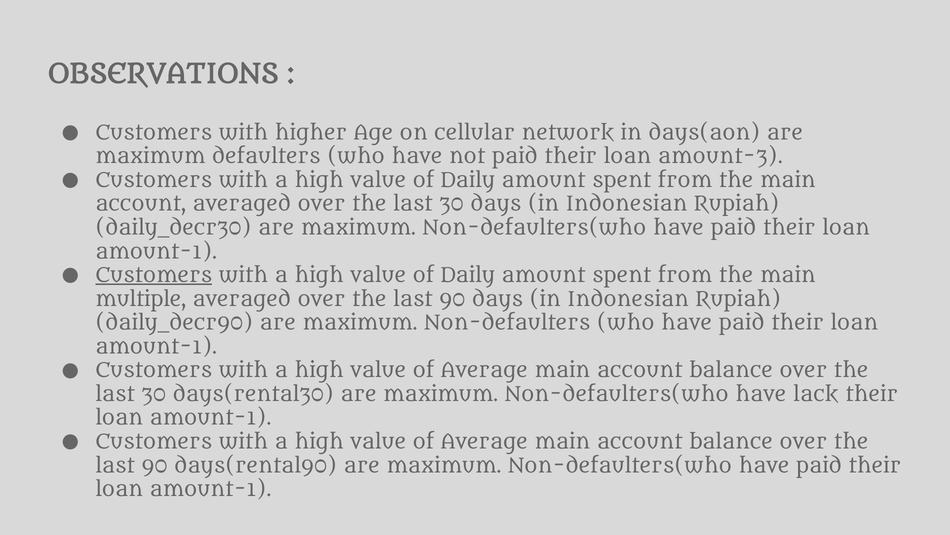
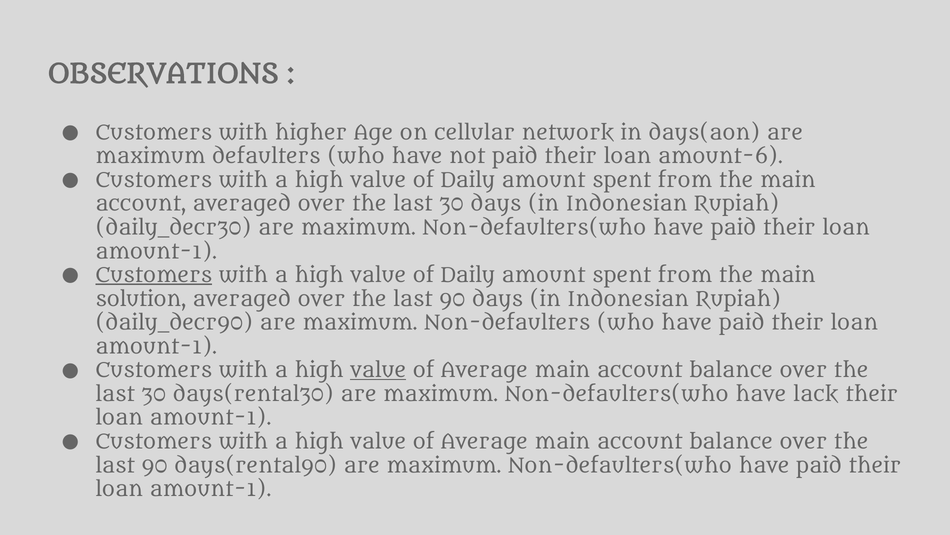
amount-3: amount-3 -> amount-6
multiple: multiple -> solution
value at (378, 370) underline: none -> present
